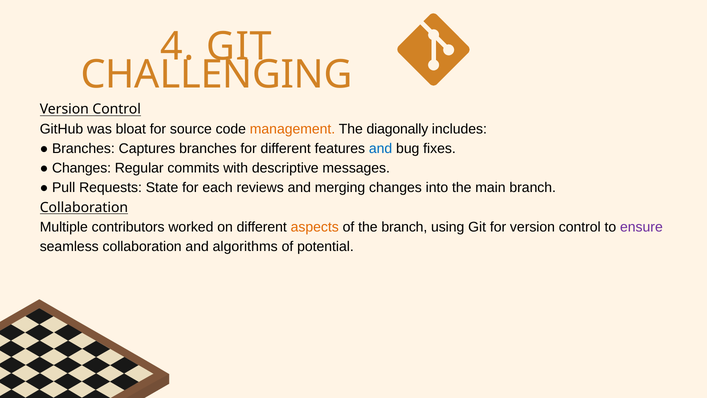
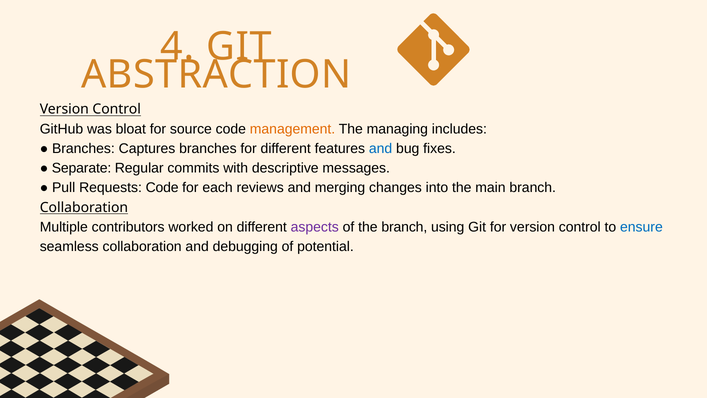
CHALLENGING: CHALLENGING -> ABSTRACTION
diagonally: diagonally -> managing
Changes at (82, 168): Changes -> Separate
Requests State: State -> Code
aspects colour: orange -> purple
ensure colour: purple -> blue
algorithms: algorithms -> debugging
